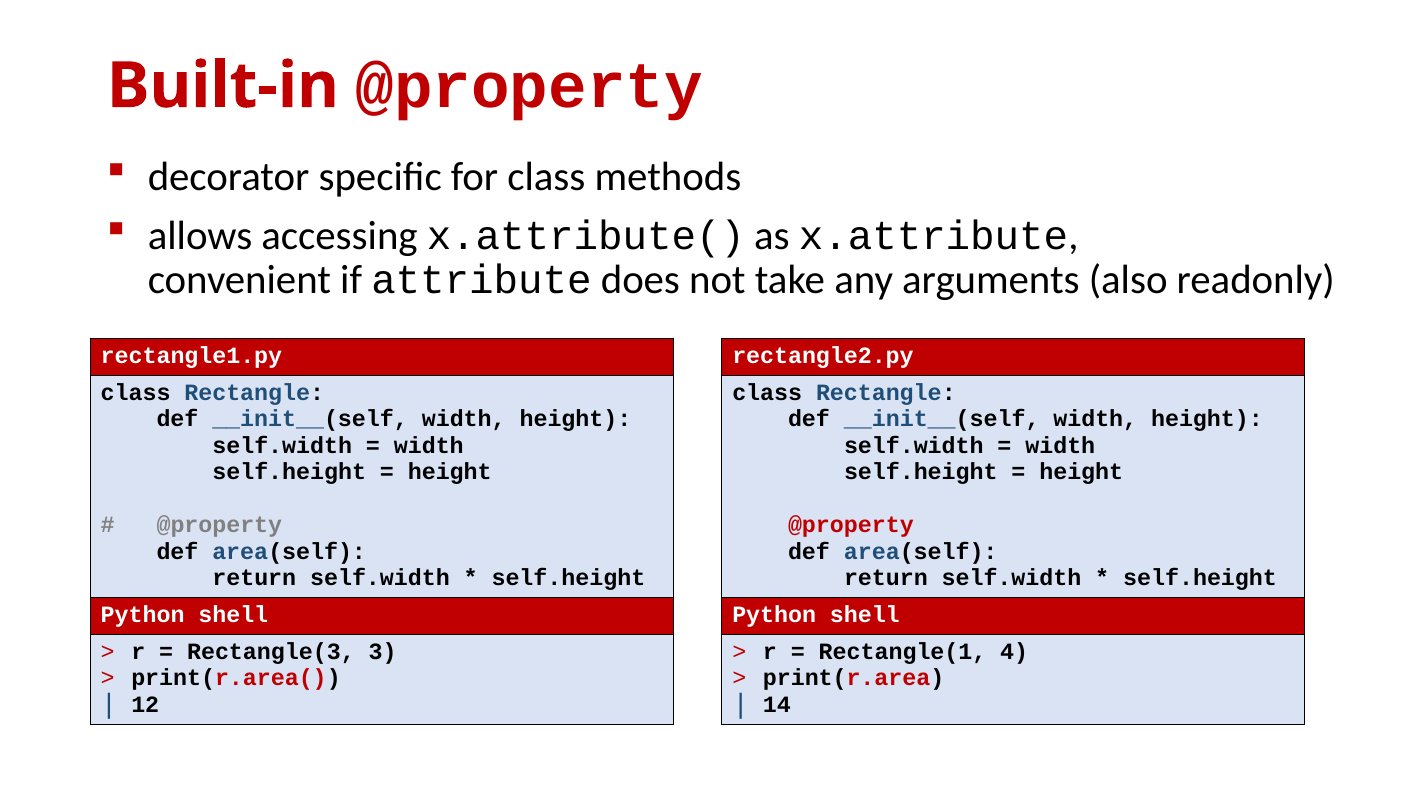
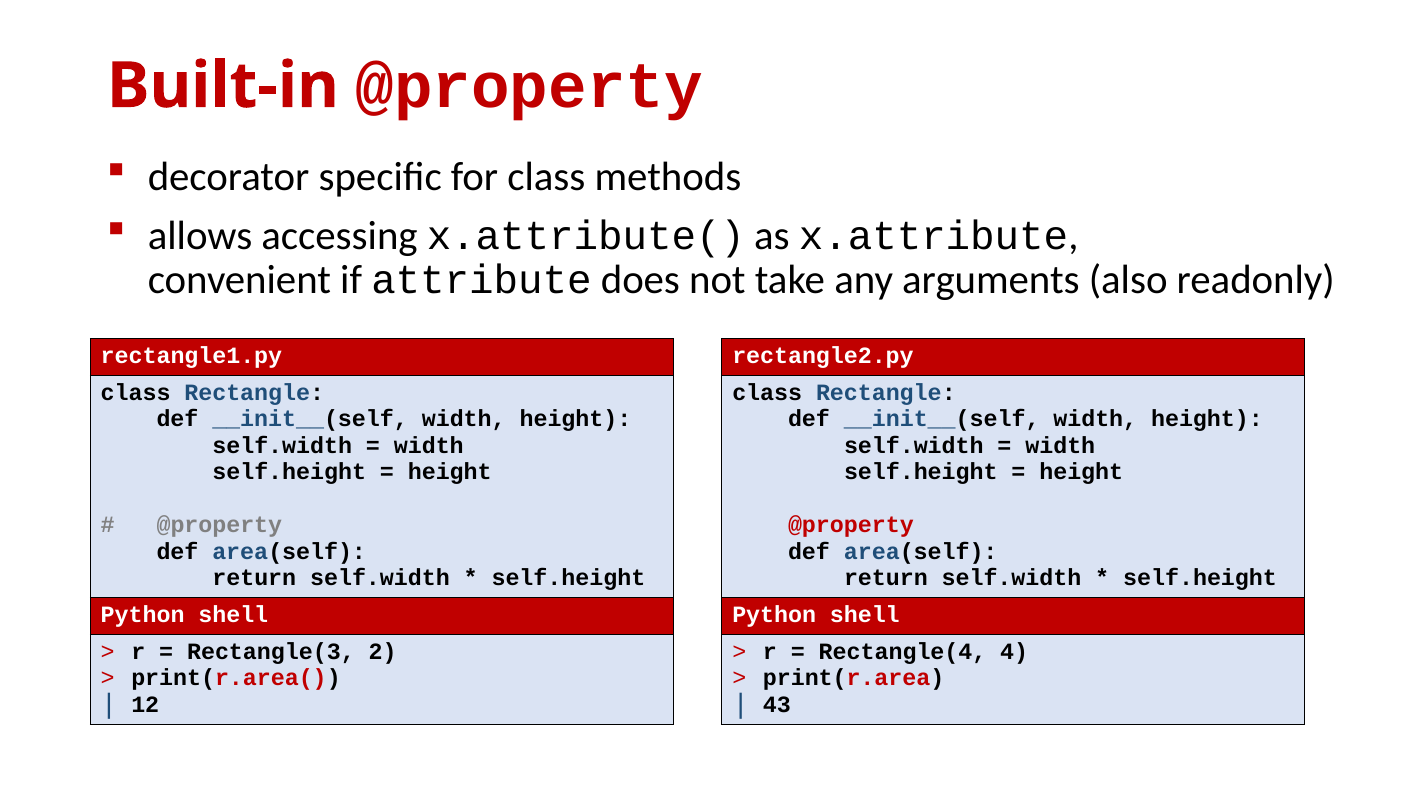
3: 3 -> 2
Rectangle(1: Rectangle(1 -> Rectangle(4
14: 14 -> 43
